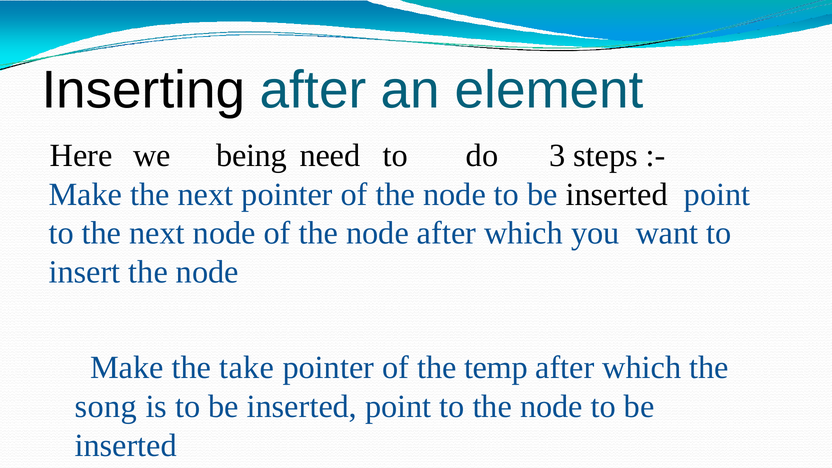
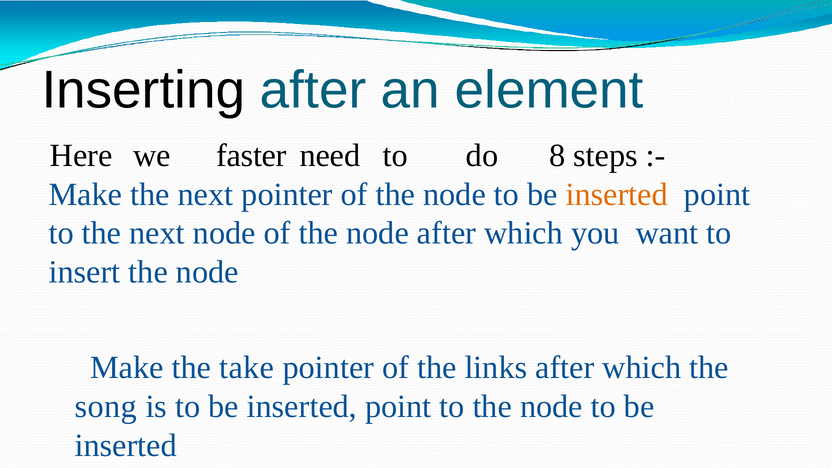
being: being -> faster
3: 3 -> 8
inserted at (617, 194) colour: black -> orange
temp: temp -> links
